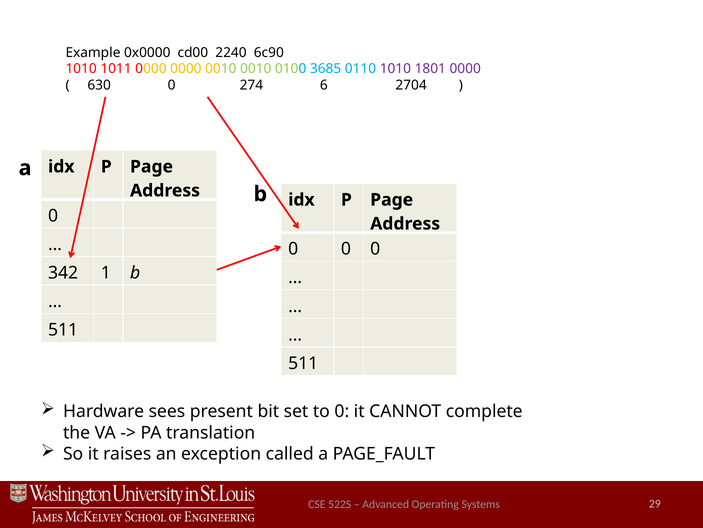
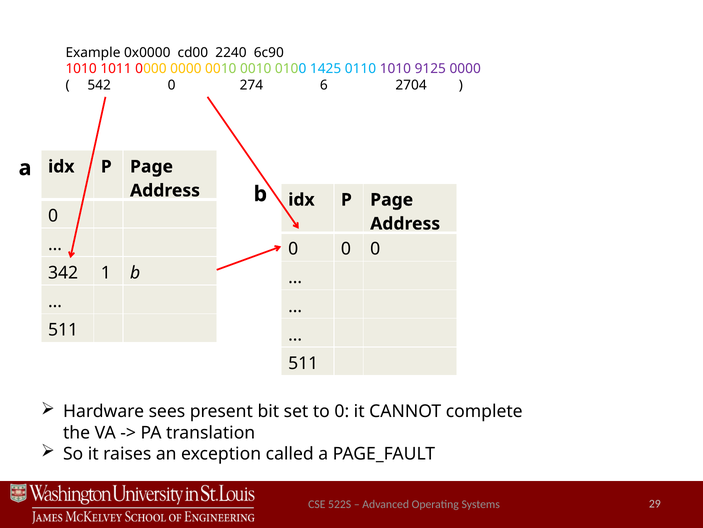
3685: 3685 -> 1425
1801: 1801 -> 9125
630: 630 -> 542
